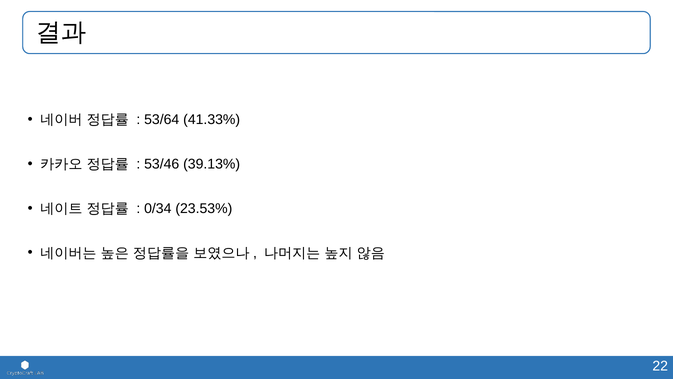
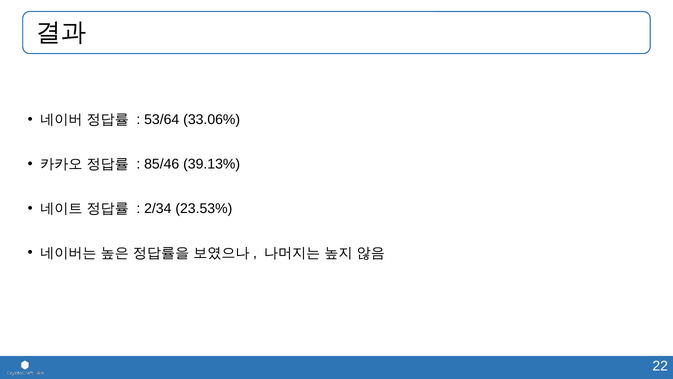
41.33%: 41.33% -> 33.06%
53/46: 53/46 -> 85/46
0/34: 0/34 -> 2/34
